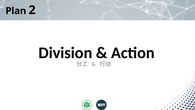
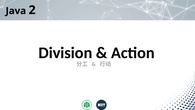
Plan: Plan -> Java
